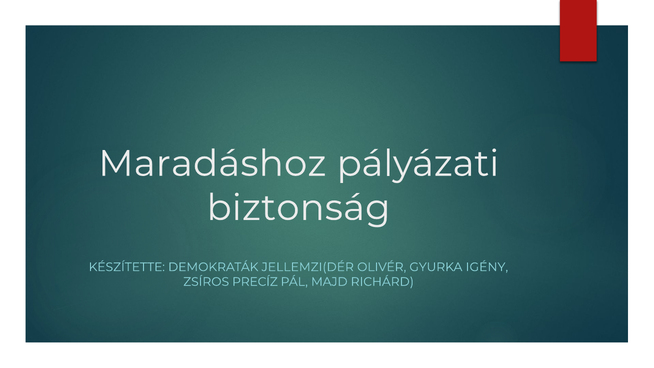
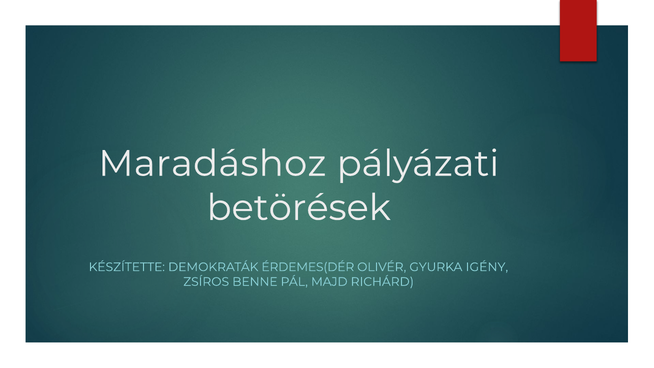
biztonság: biztonság -> betörések
JELLEMZI(DÉR: JELLEMZI(DÉR -> ÉRDEMES(DÉR
PRECÍZ: PRECÍZ -> BENNE
